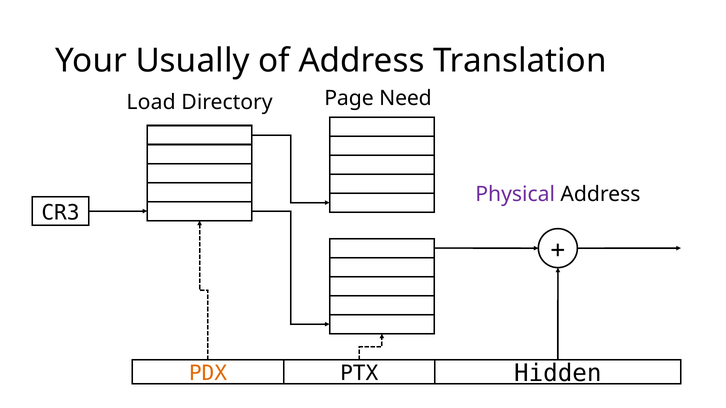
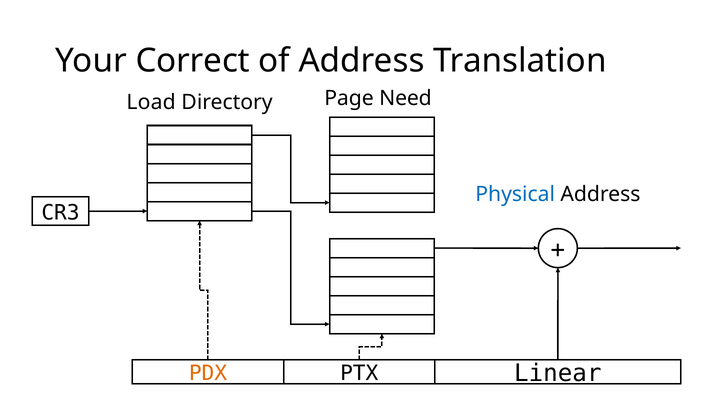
Usually: Usually -> Correct
Physical colour: purple -> blue
Hidden: Hidden -> Linear
